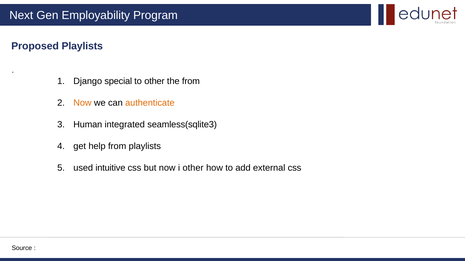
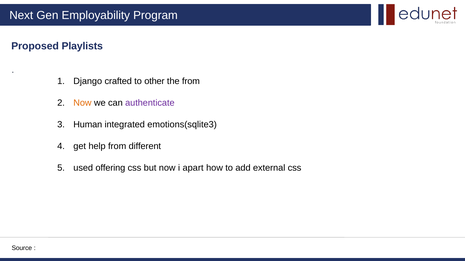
special: special -> crafted
authenticate colour: orange -> purple
seamless(sqlite3: seamless(sqlite3 -> emotions(sqlite3
from playlists: playlists -> different
intuitive: intuitive -> offering
i other: other -> apart
